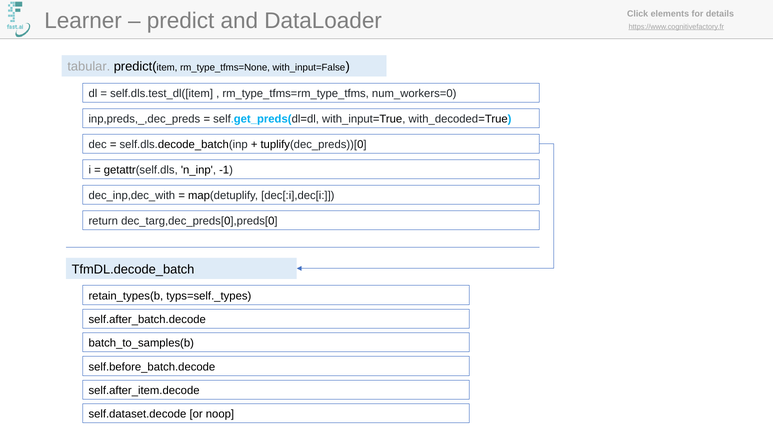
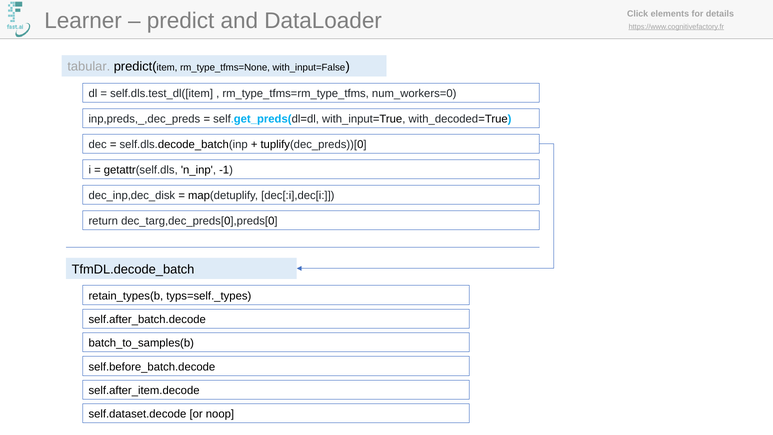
dec_inp,dec_with: dec_inp,dec_with -> dec_inp,dec_disk
